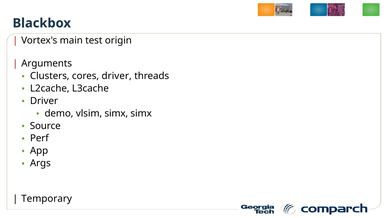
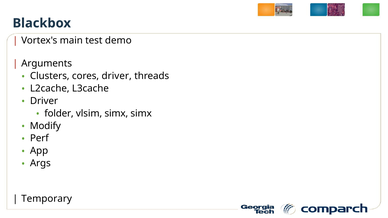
origin: origin -> demo
demo: demo -> folder
Source: Source -> Modify
